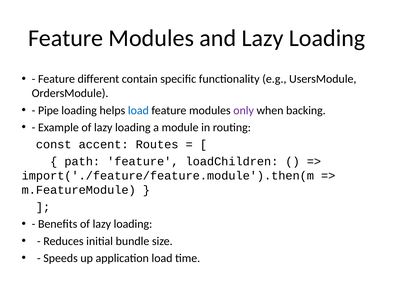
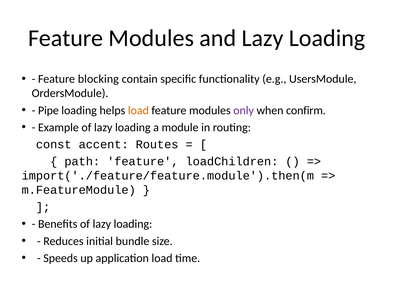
different: different -> blocking
load at (138, 110) colour: blue -> orange
backing: backing -> confirm
